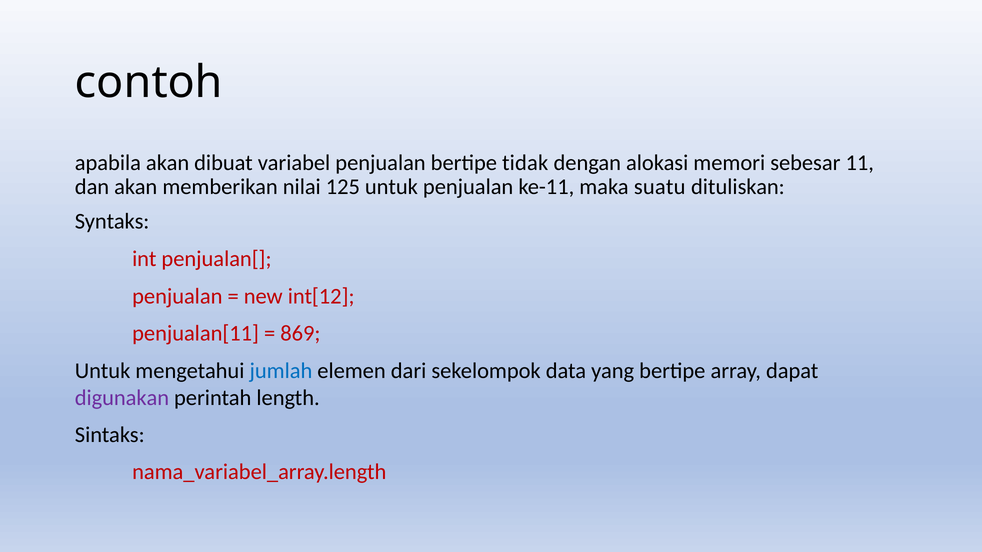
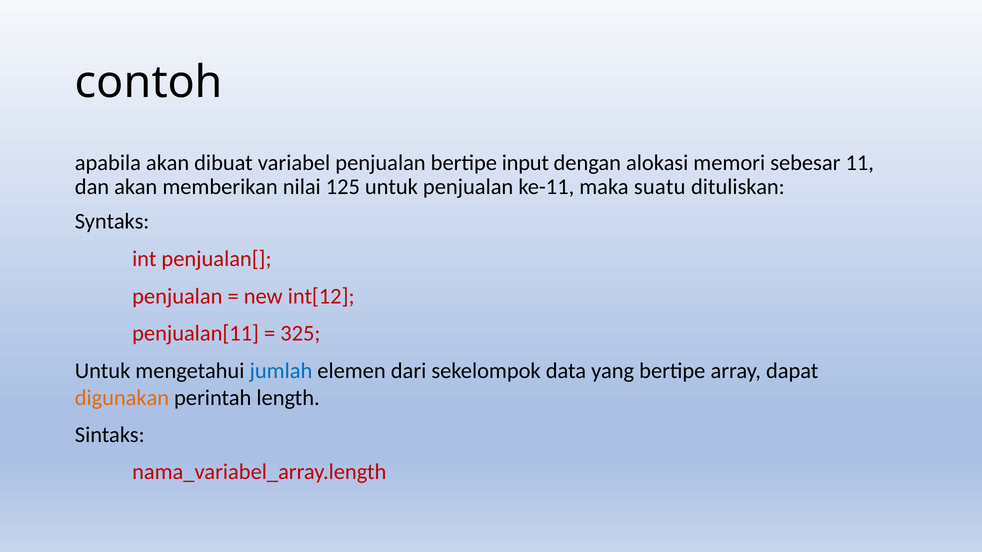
tidak: tidak -> input
869: 869 -> 325
digunakan colour: purple -> orange
